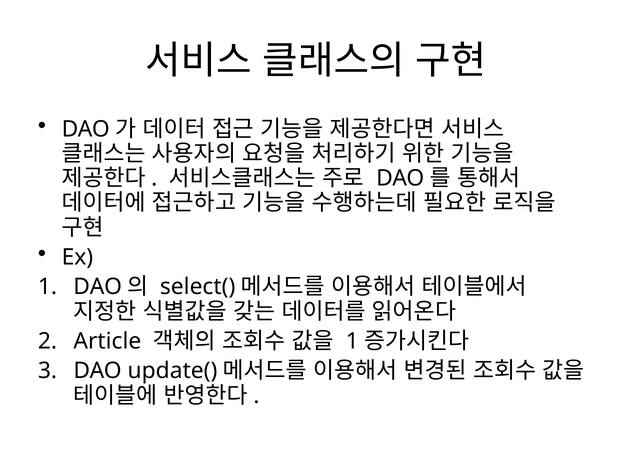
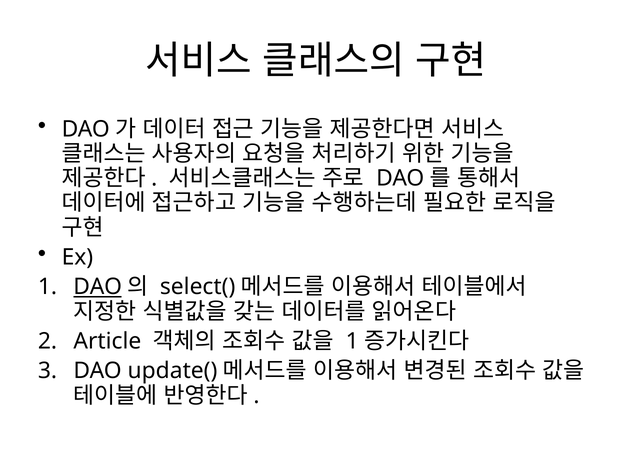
DAO at (98, 287) underline: none -> present
